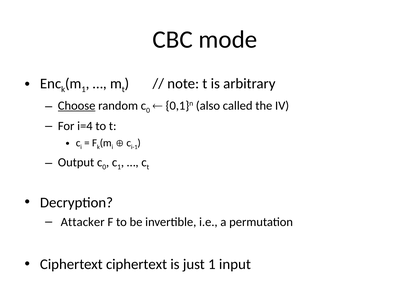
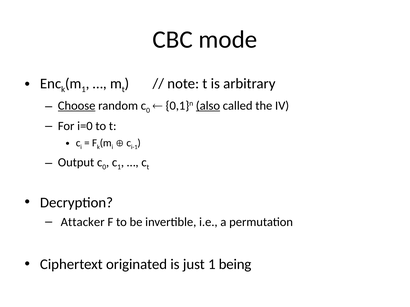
also underline: none -> present
i=4: i=4 -> i=0
Ciphertext ciphertext: ciphertext -> originated
input: input -> being
